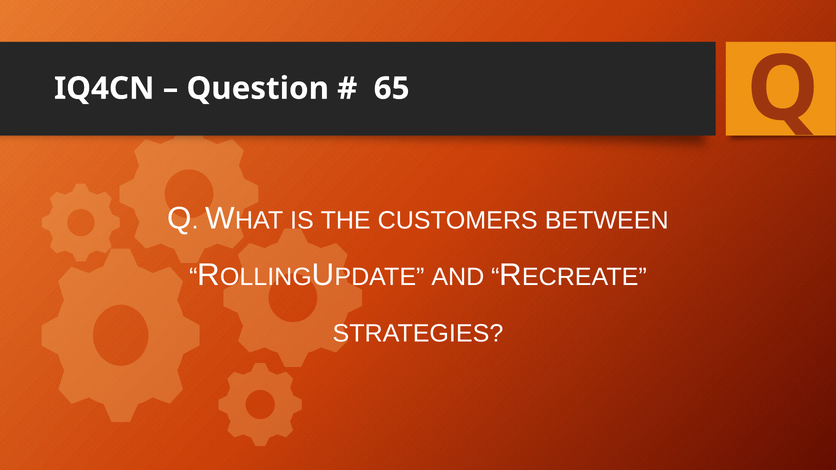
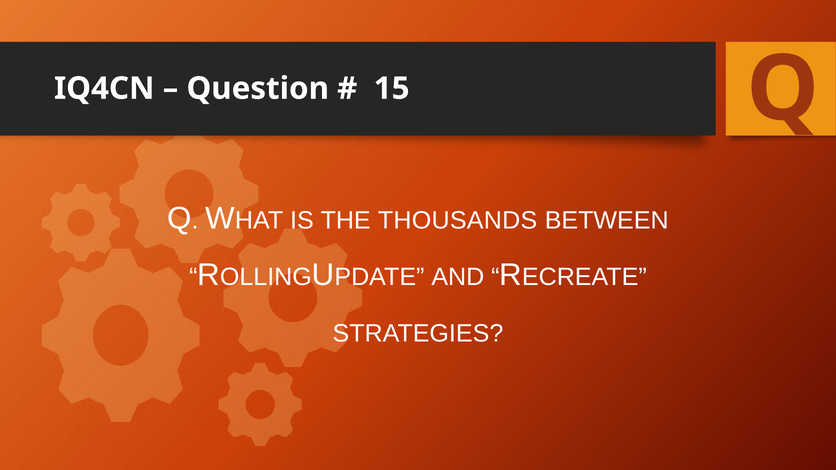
65: 65 -> 15
CUSTOMERS: CUSTOMERS -> THOUSANDS
